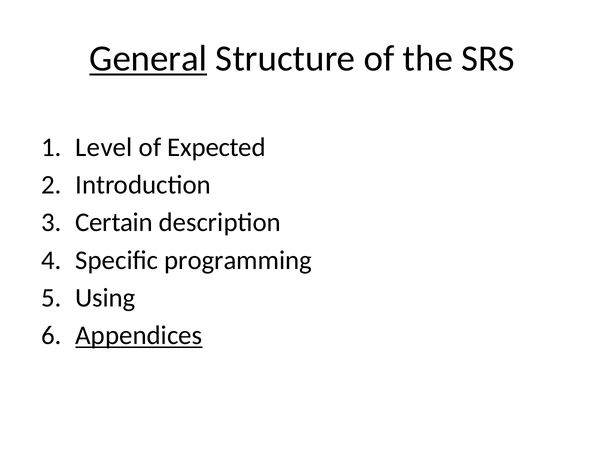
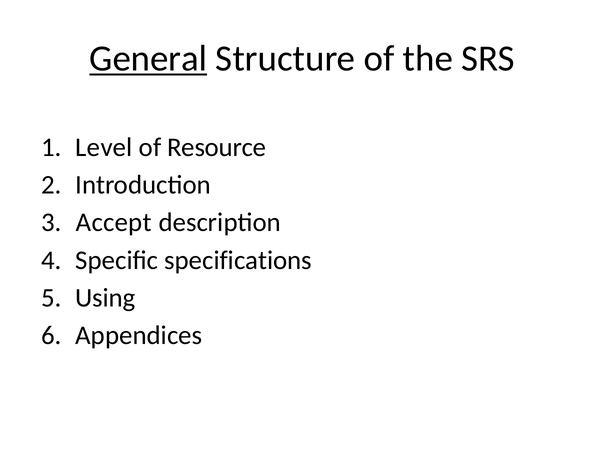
Expected: Expected -> Resource
Certain: Certain -> Accept
programming: programming -> specifications
Appendices underline: present -> none
